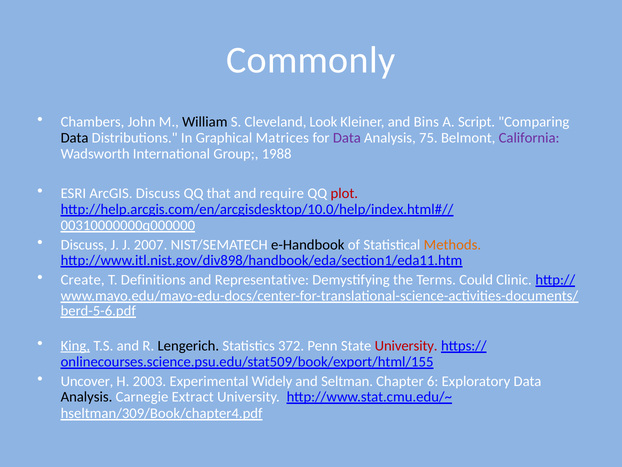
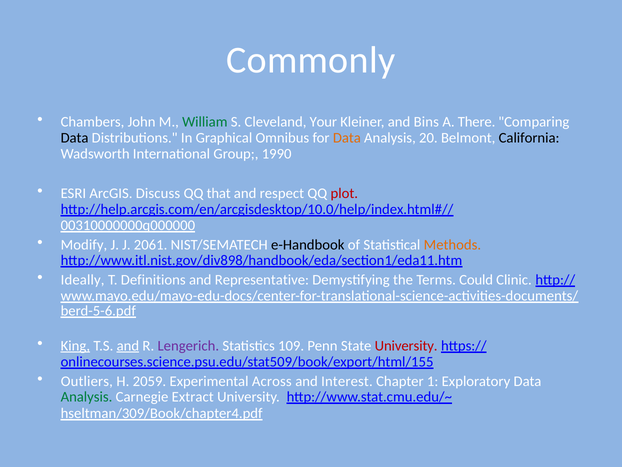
William colour: black -> green
Look: Look -> Your
Script: Script -> There
Matrices: Matrices -> Omnibus
Data at (347, 138) colour: purple -> orange
75: 75 -> 20
California colour: purple -> black
1988: 1988 -> 1990
require: require -> respect
Discuss at (84, 244): Discuss -> Modify
2007: 2007 -> 2061
Create: Create -> Ideally
and at (128, 345) underline: none -> present
Lengerich colour: black -> purple
372: 372 -> 109
Uncover: Uncover -> Outliers
2003: 2003 -> 2059
Widely: Widely -> Across
Seltman: Seltman -> Interest
6: 6 -> 1
Analysis at (87, 397) colour: black -> green
